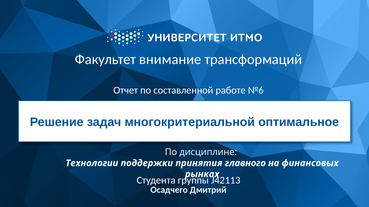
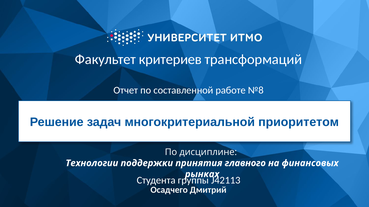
внимание: внимание -> критериев
№6: №6 -> №8
оптимальное: оптимальное -> приоритетом
